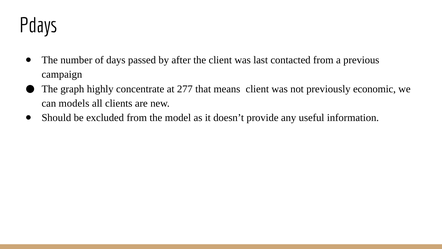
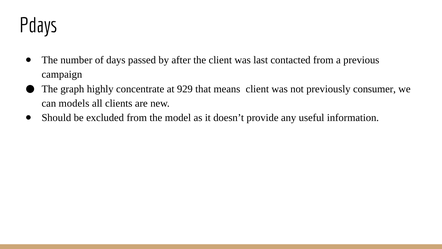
277: 277 -> 929
economic: economic -> consumer
